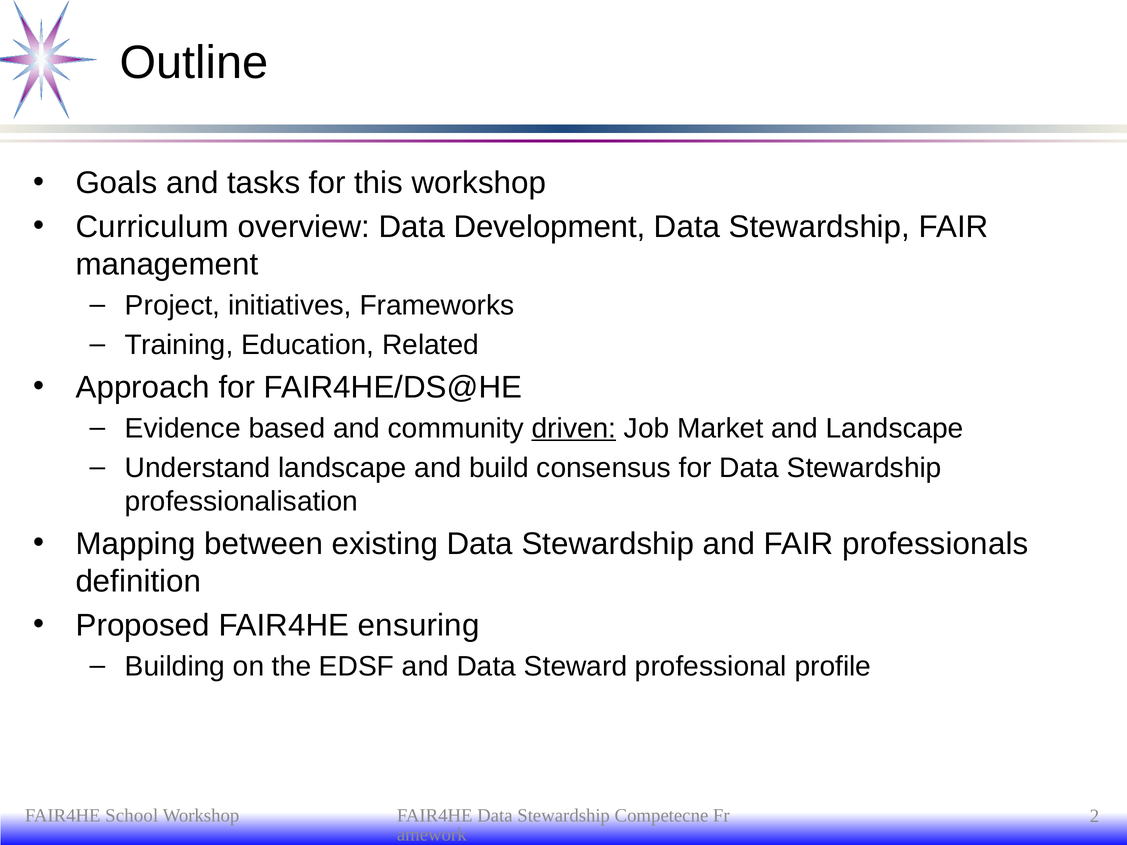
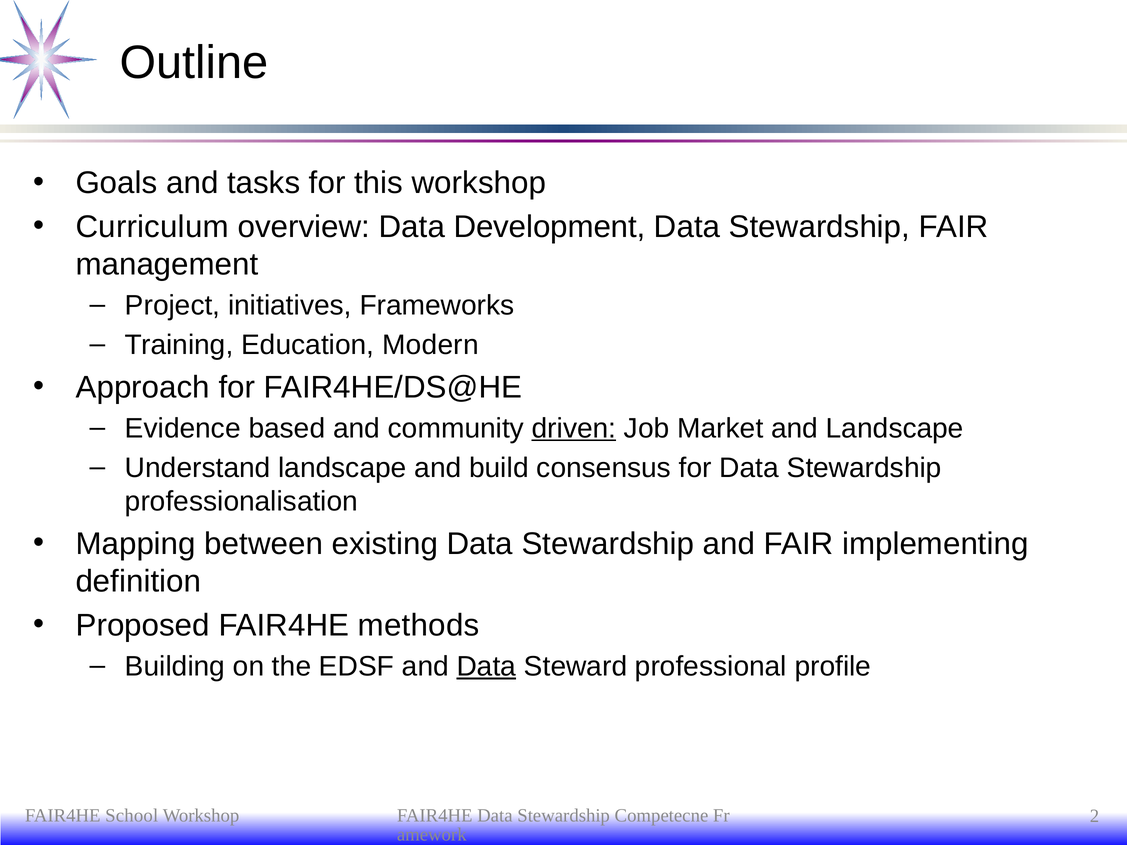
Related: Related -> Modern
professionals: professionals -> implementing
ensuring: ensuring -> methods
Data at (486, 667) underline: none -> present
